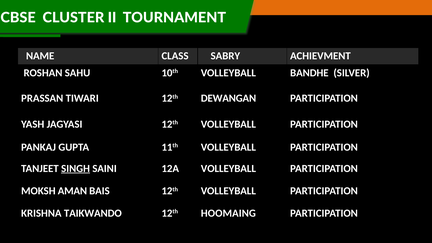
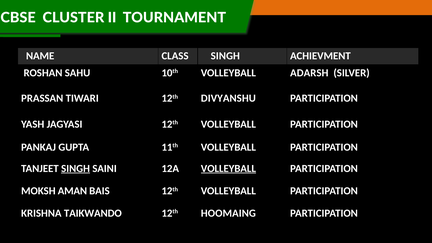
CLASS SABRY: SABRY -> SINGH
BANDHE: BANDHE -> ADARSH
DEWANGAN: DEWANGAN -> DIVYANSHU
VOLLEYBALL at (228, 168) underline: none -> present
